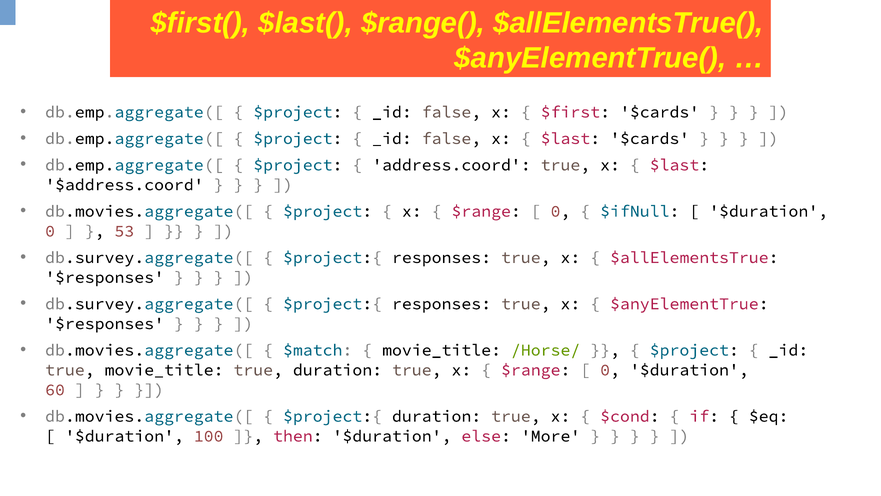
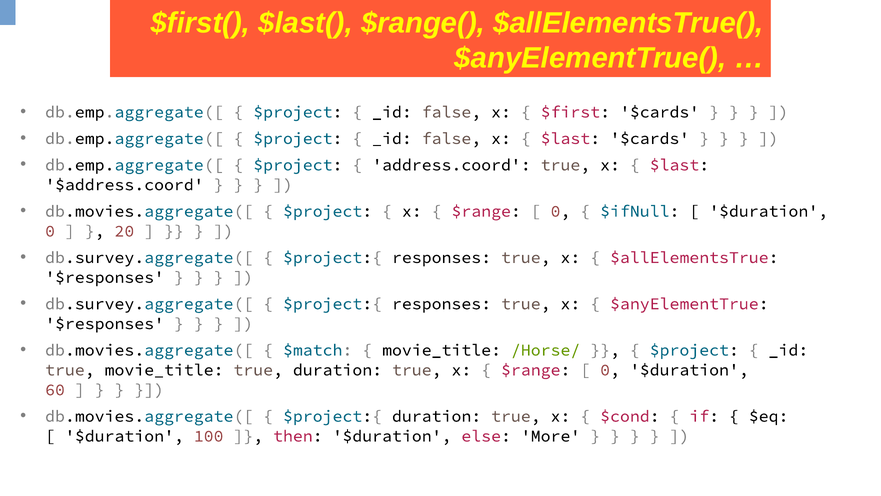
53: 53 -> 20
